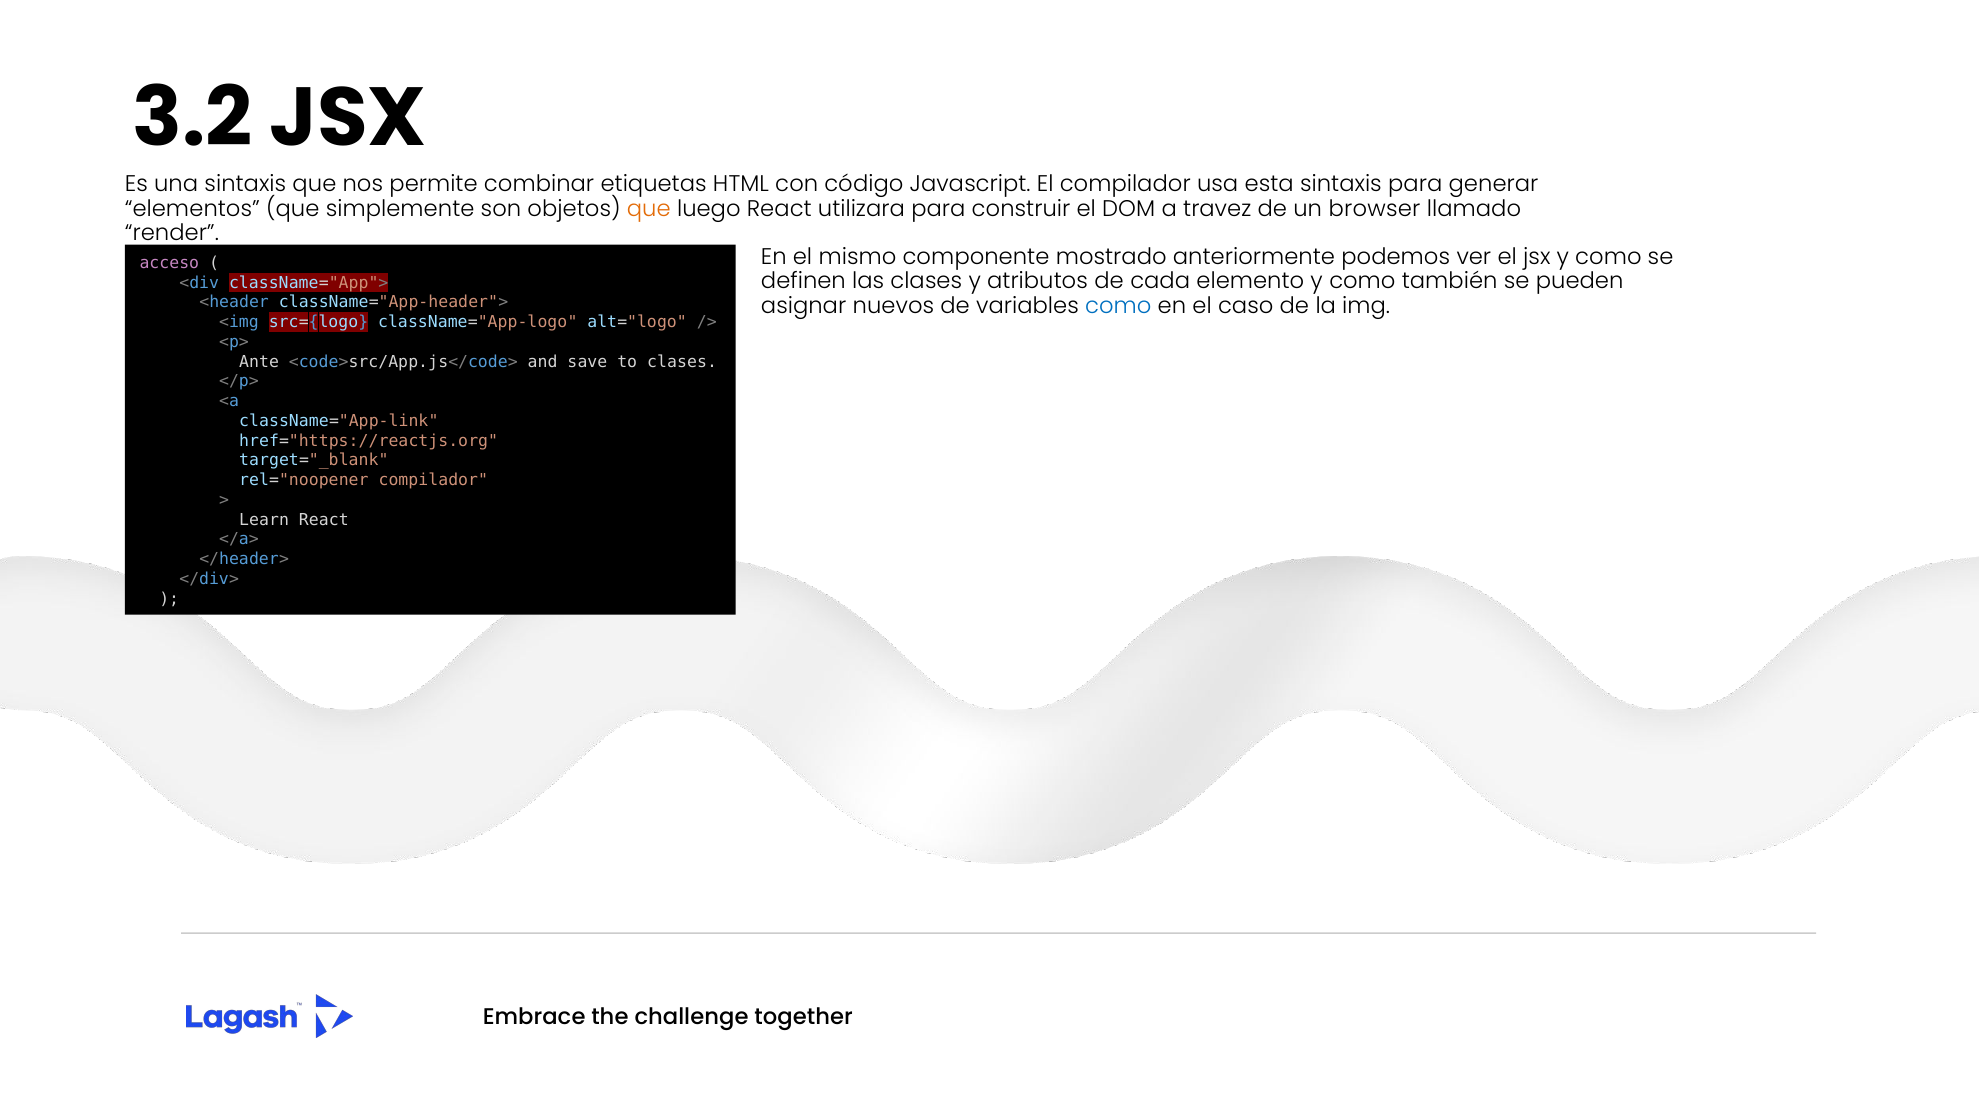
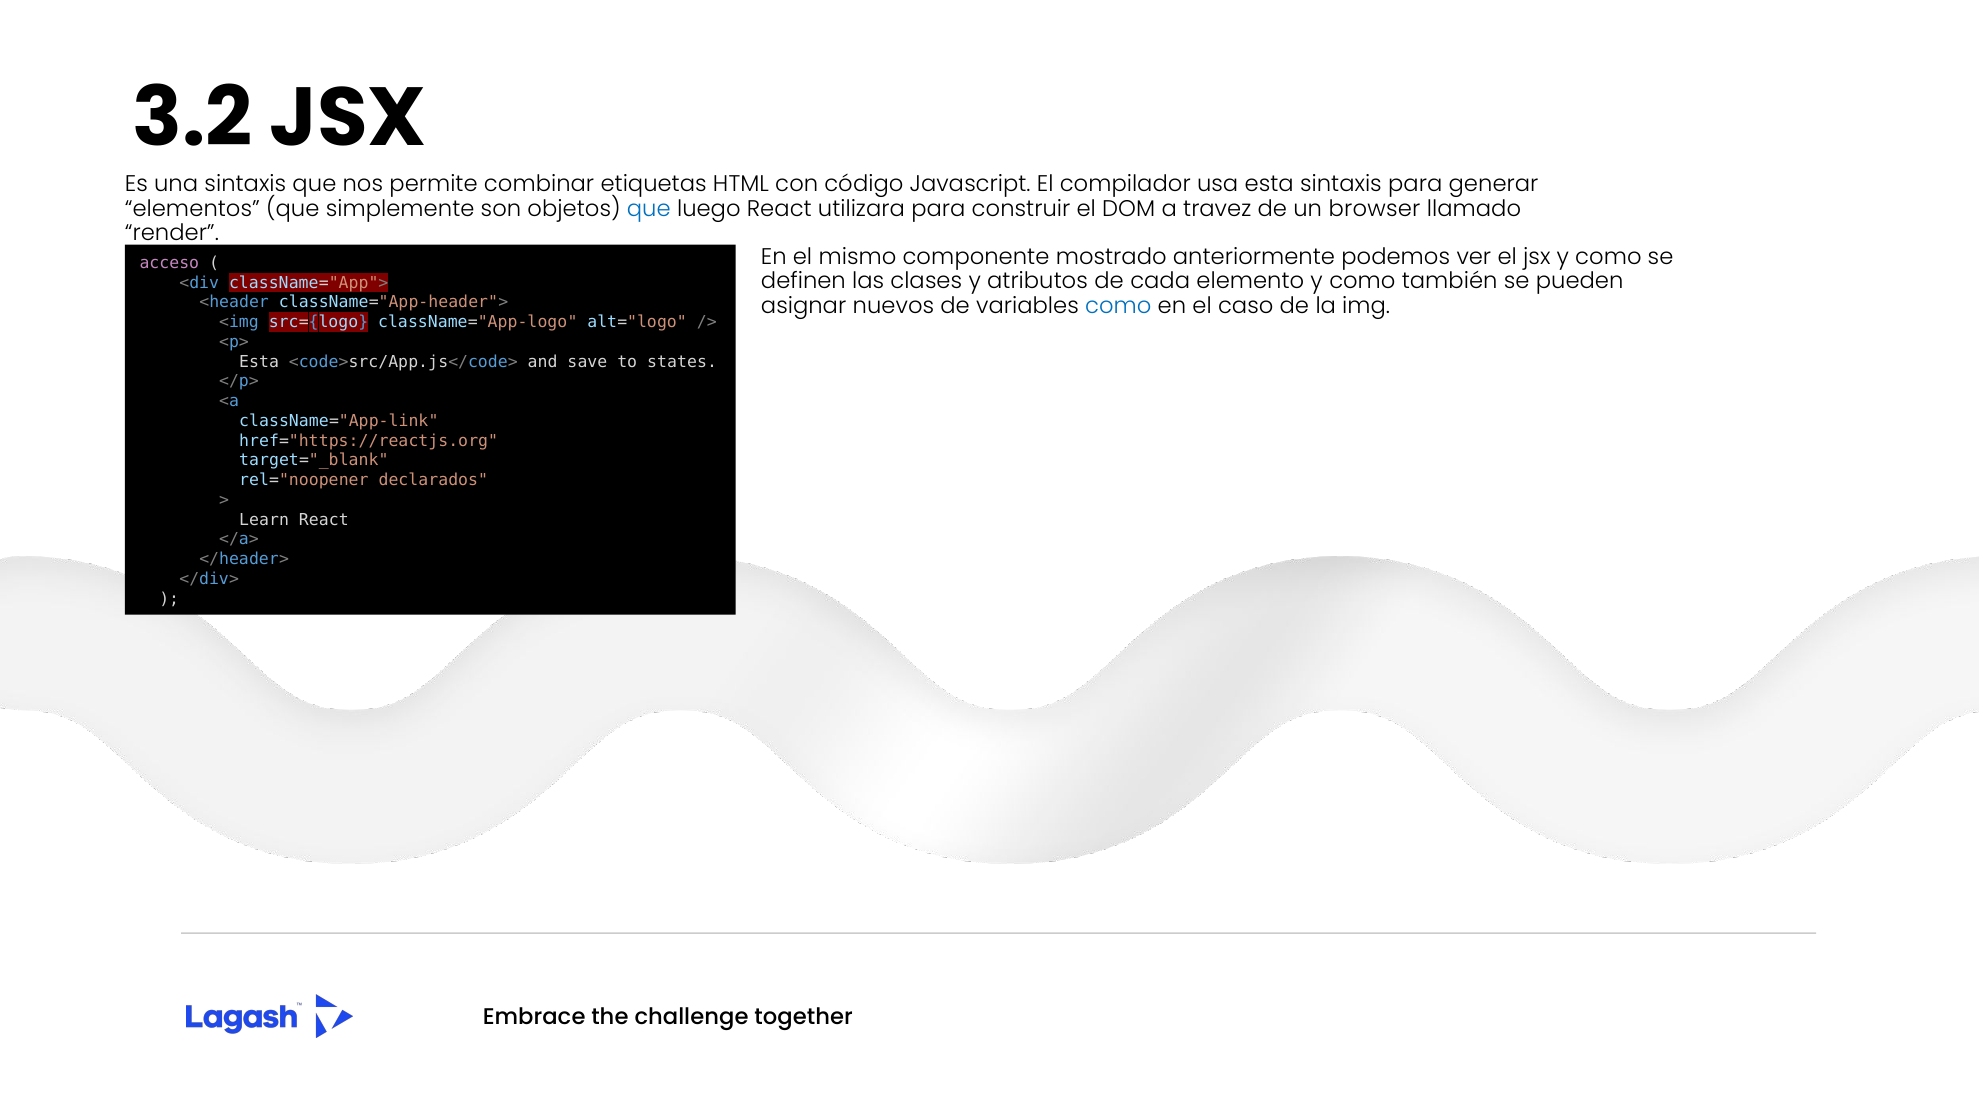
que at (649, 209) colour: orange -> blue
Ante at (259, 362): Ante -> Esta
to clases: clases -> states
rel="noopener compilador: compilador -> declarados
